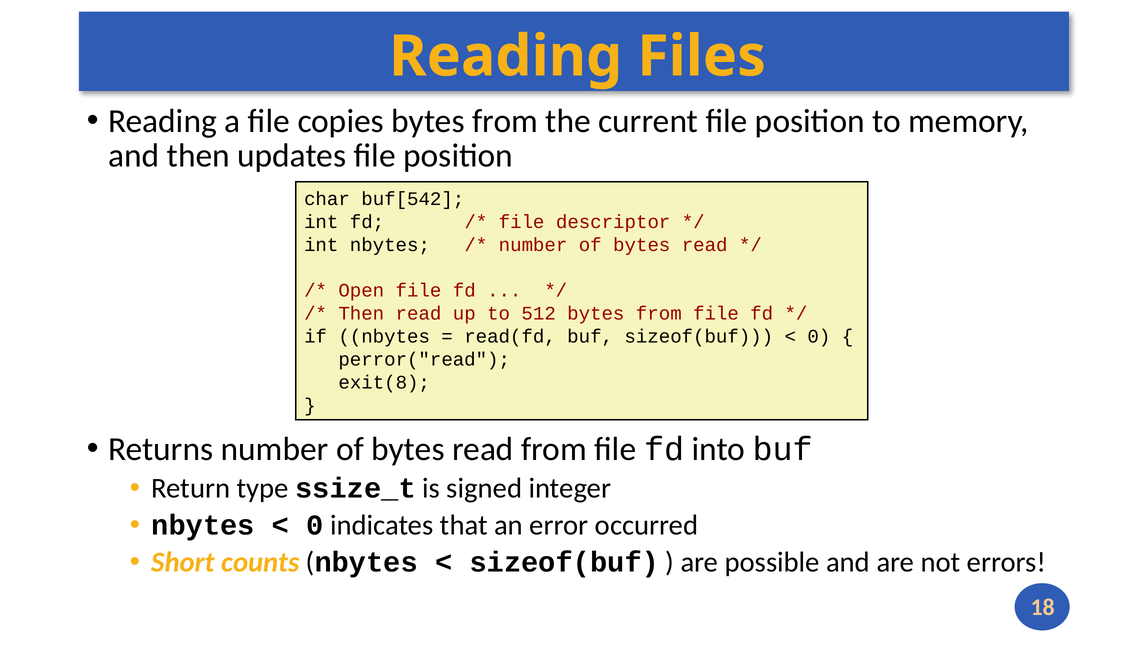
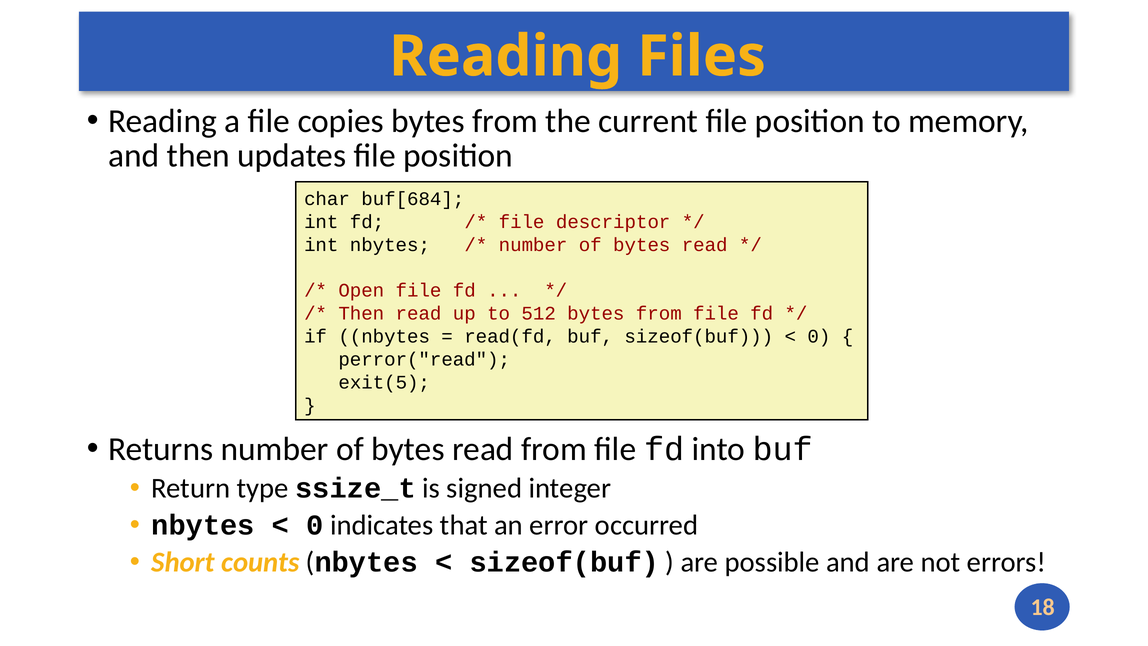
buf[542: buf[542 -> buf[684
exit(8: exit(8 -> exit(5
